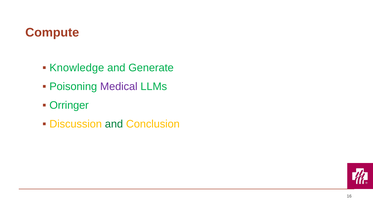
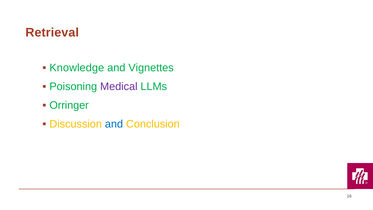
Compute: Compute -> Retrieval
Generate: Generate -> Vignettes
and at (114, 124) colour: green -> blue
